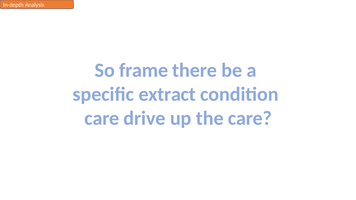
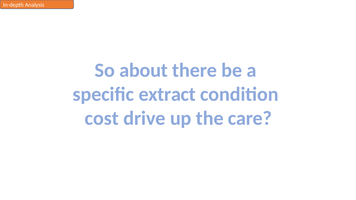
frame: frame -> about
care at (102, 118): care -> cost
